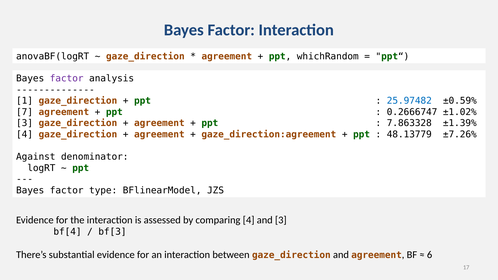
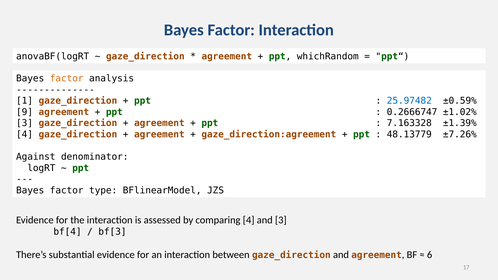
factor at (67, 78) colour: purple -> orange
7: 7 -> 9
7.863328: 7.863328 -> 7.163328
